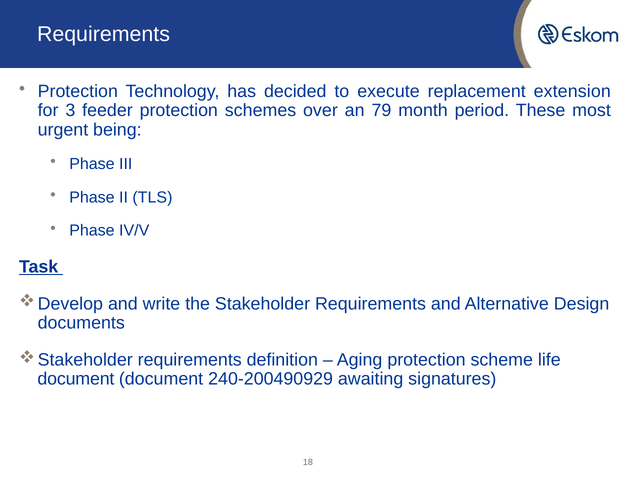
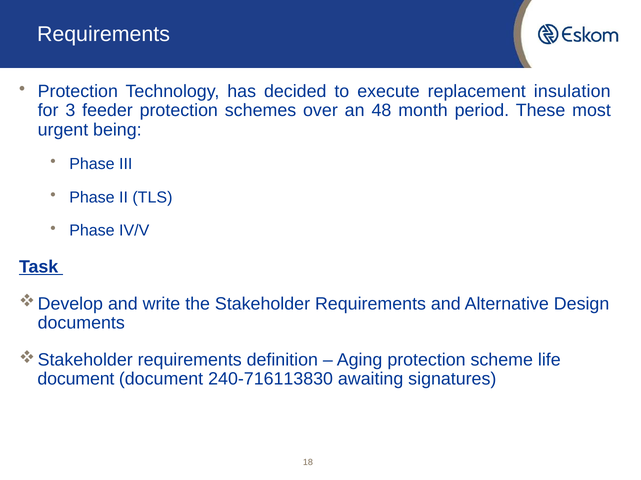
extension: extension -> insulation
79: 79 -> 48
240-200490929: 240-200490929 -> 240-716113830
